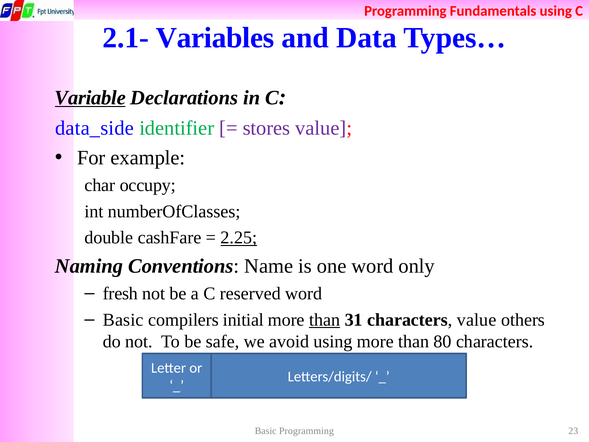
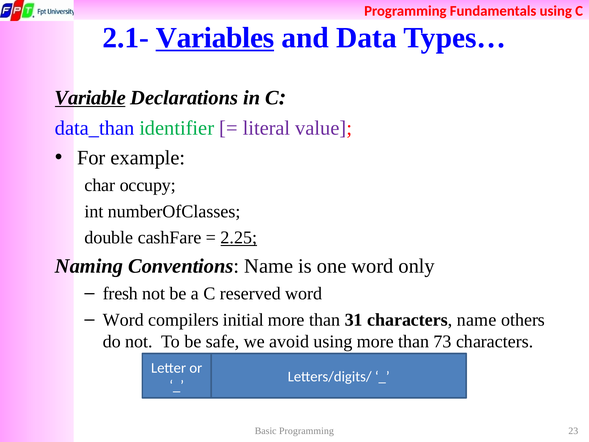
Variables underline: none -> present
data_side: data_side -> data_than
stores: stores -> literal
Basic at (123, 320): Basic -> Word
than at (325, 320) underline: present -> none
characters value: value -> name
80: 80 -> 73
